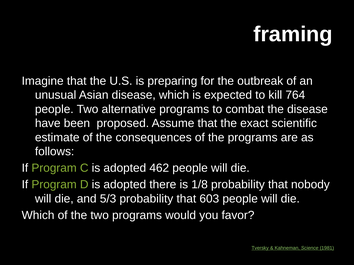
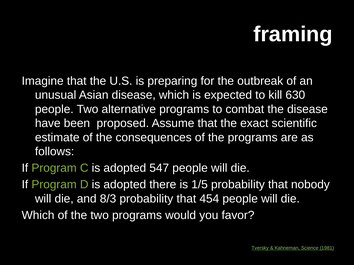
764: 764 -> 630
462: 462 -> 547
1/8: 1/8 -> 1/5
5/3: 5/3 -> 8/3
603: 603 -> 454
